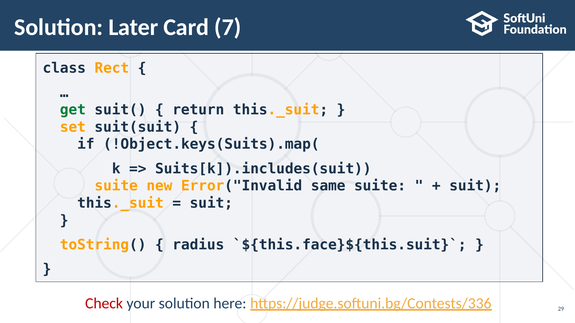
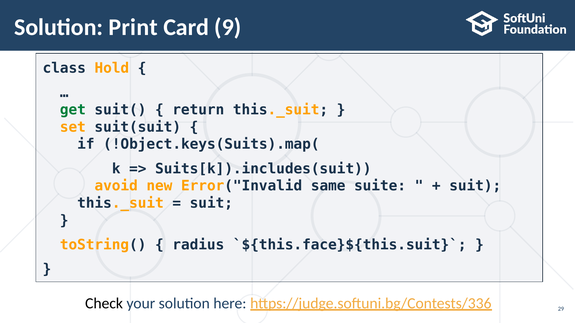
Later: Later -> Print
7: 7 -> 9
Rect: Rect -> Hold
suite at (116, 186): suite -> avoid
Check colour: red -> black
